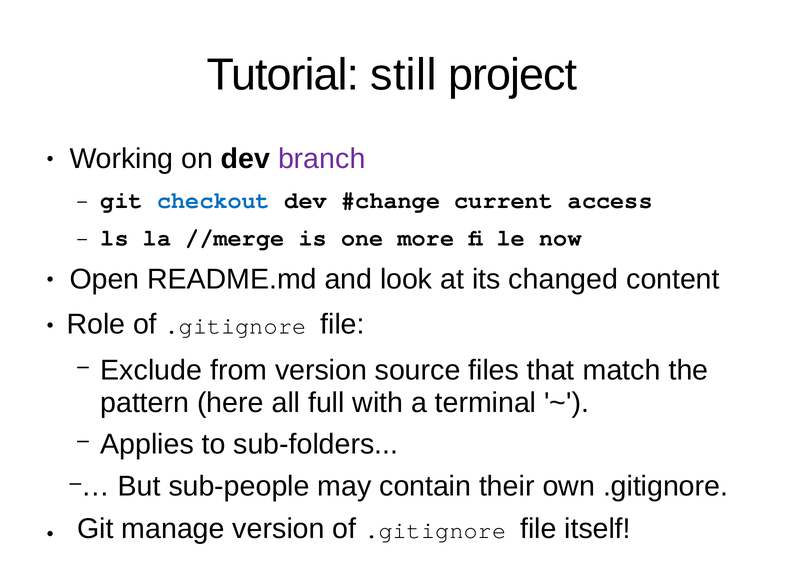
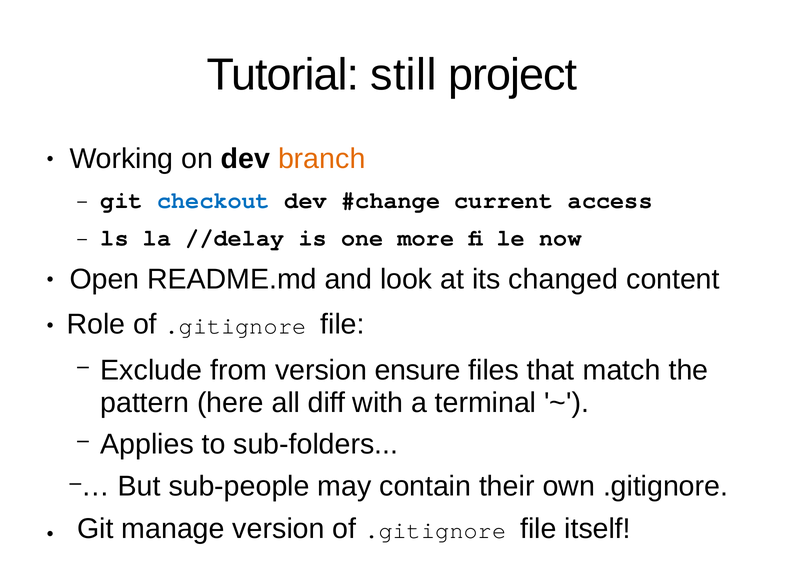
branch colour: purple -> orange
//merge: //merge -> //delay
source: source -> ensure
full: full -> diff
